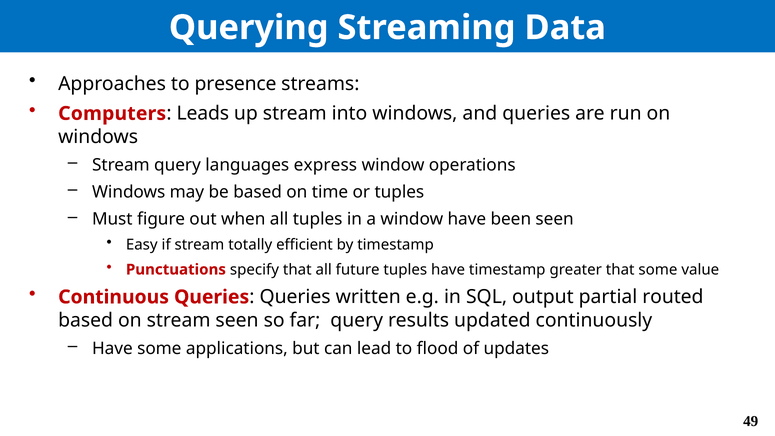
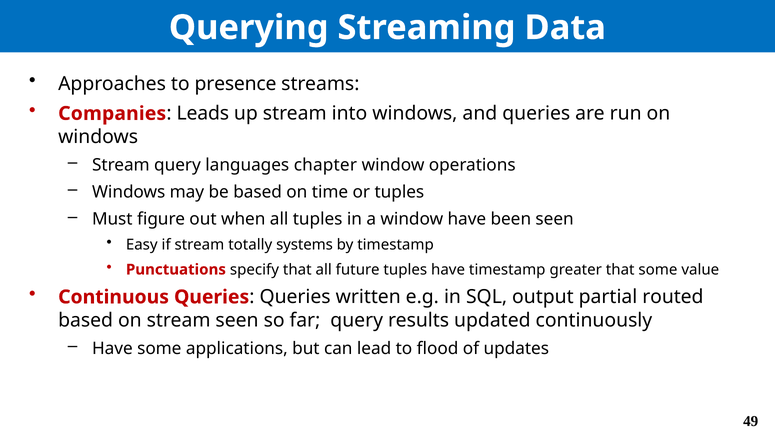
Computers: Computers -> Companies
express: express -> chapter
efficient: efficient -> systems
